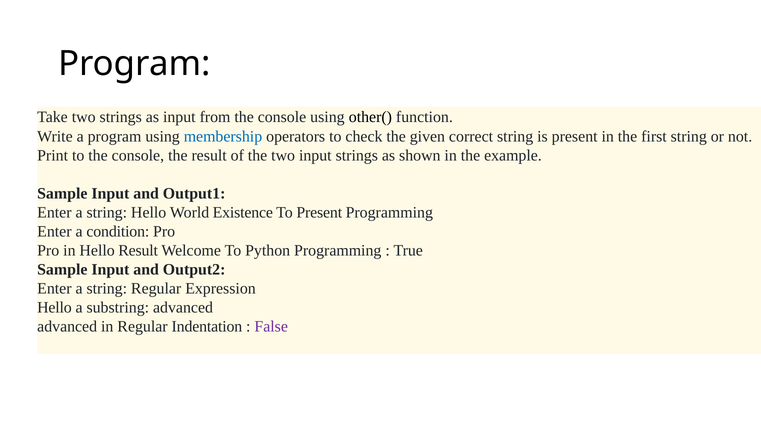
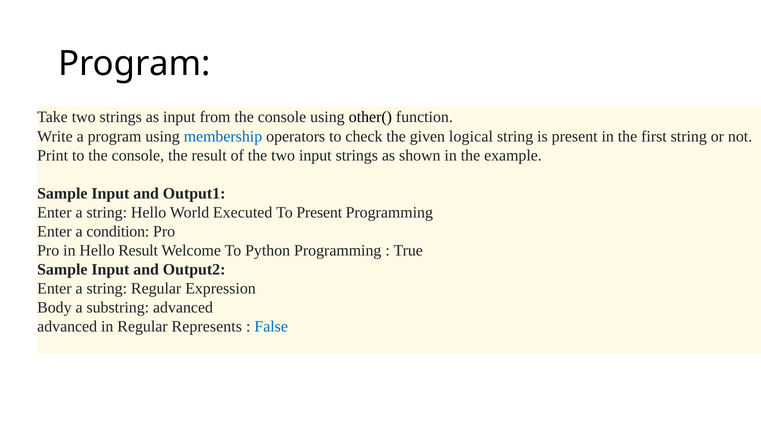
correct: correct -> logical
Existence: Existence -> Executed
Hello at (54, 308): Hello -> Body
Indentation: Indentation -> Represents
False colour: purple -> blue
